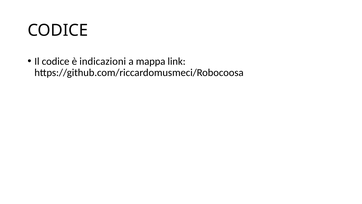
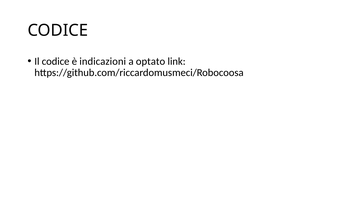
mappa: mappa -> optato
